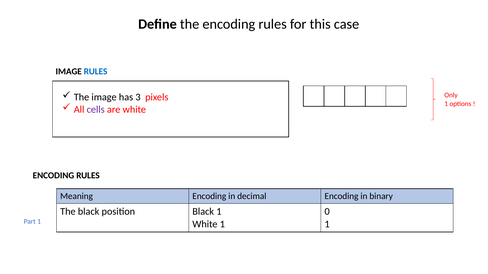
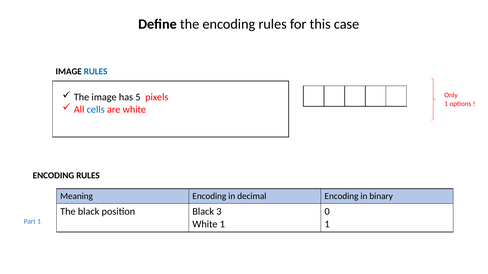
3: 3 -> 5
cells colour: purple -> blue
Black 1: 1 -> 3
